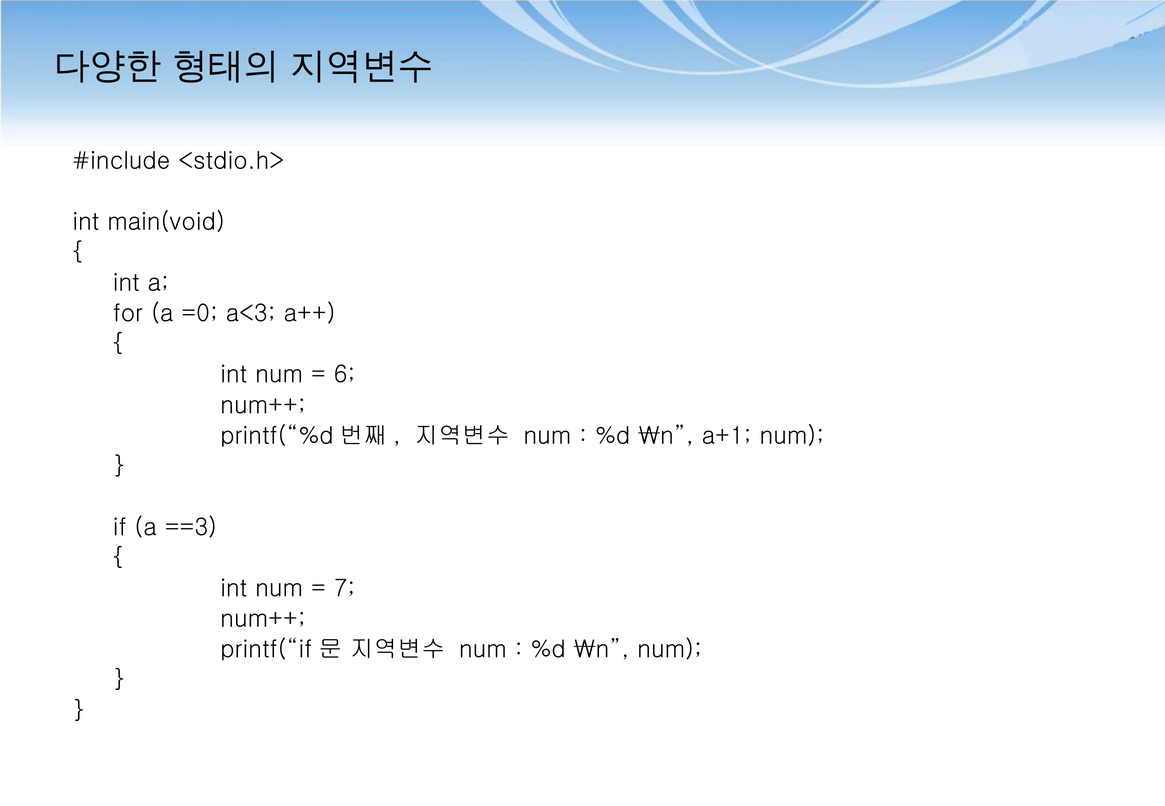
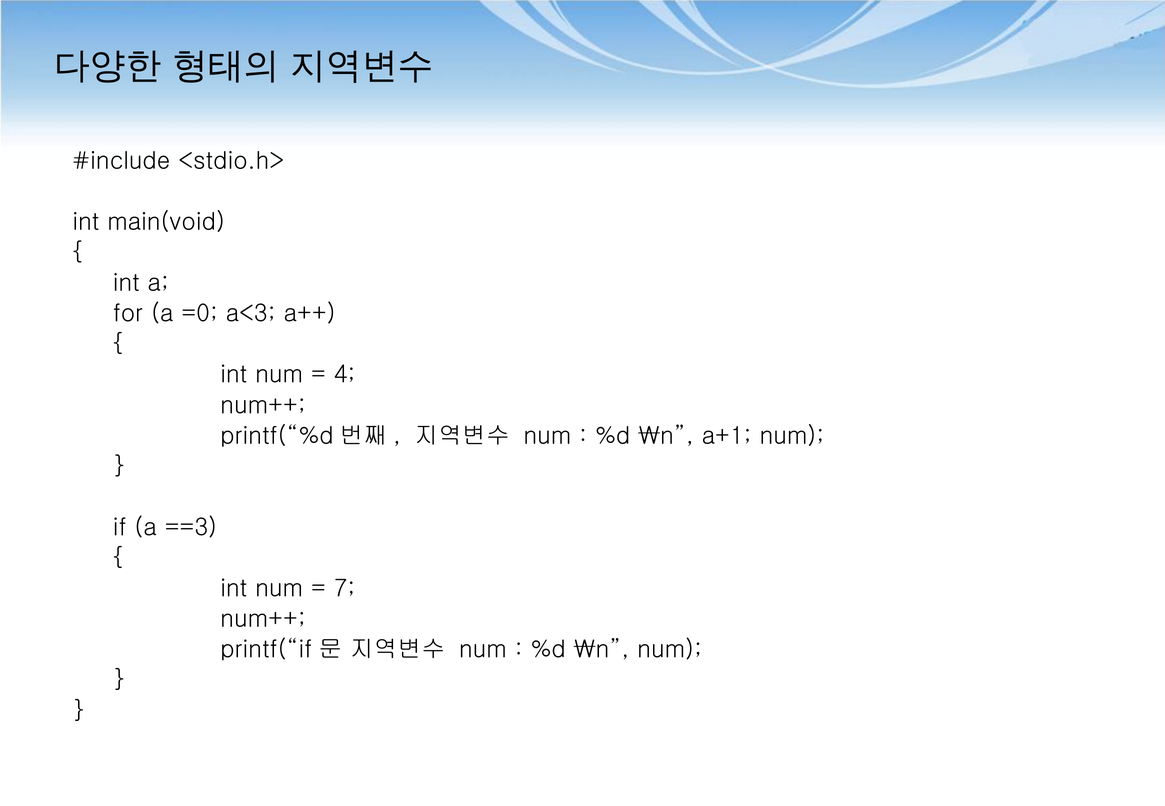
6: 6 -> 4
